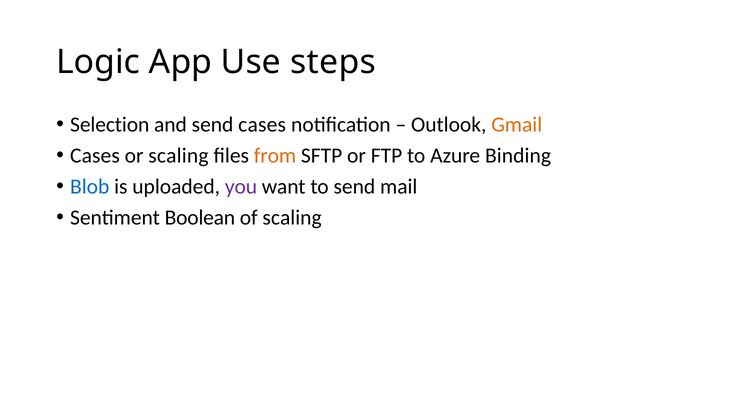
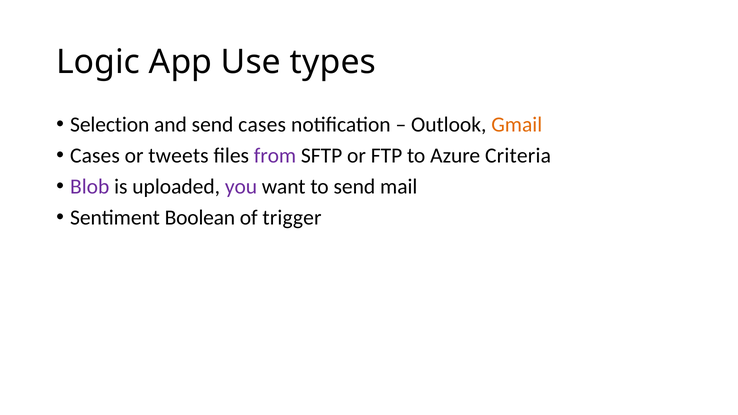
steps: steps -> types
or scaling: scaling -> tweets
from colour: orange -> purple
Binding: Binding -> Criteria
Blob colour: blue -> purple
of scaling: scaling -> trigger
